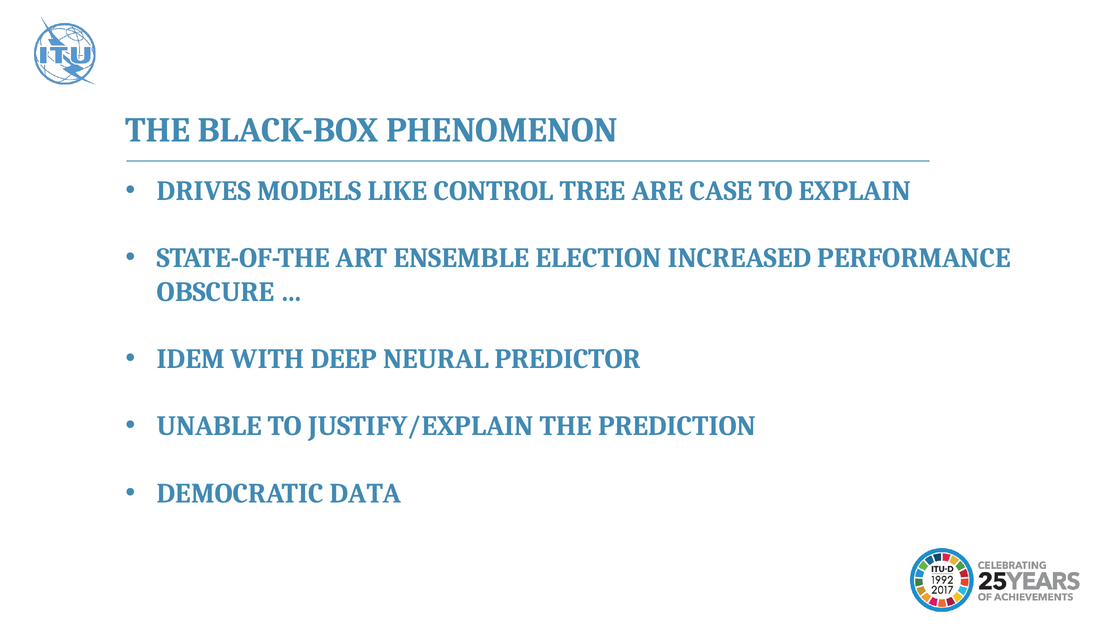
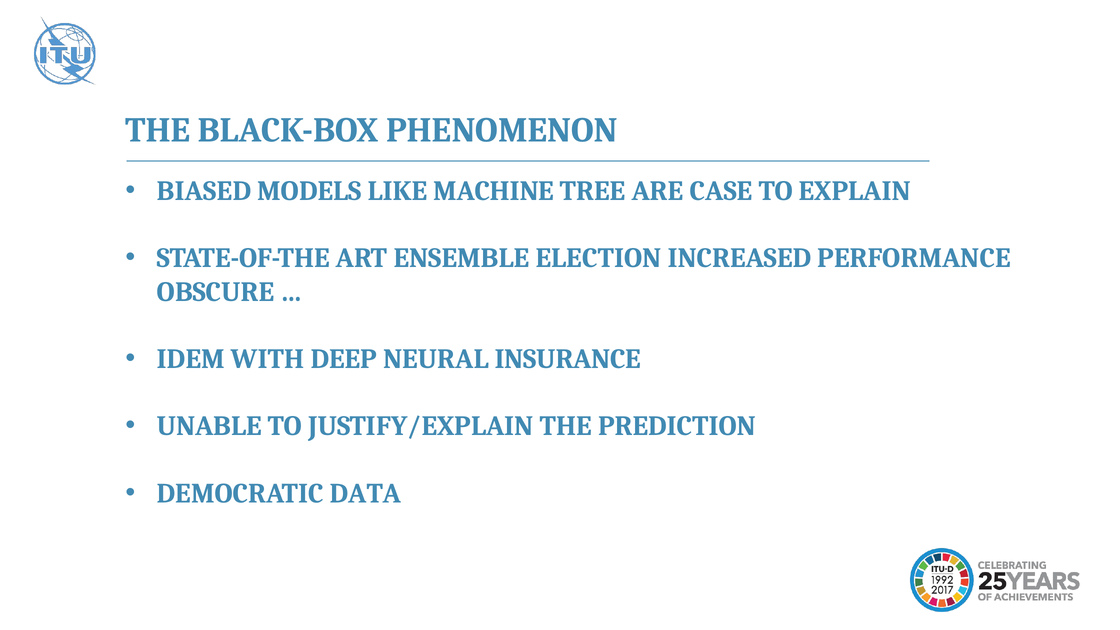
DRIVES: DRIVES -> BIASED
CONTROL: CONTROL -> MACHINE
PREDICTOR: PREDICTOR -> INSURANCE
